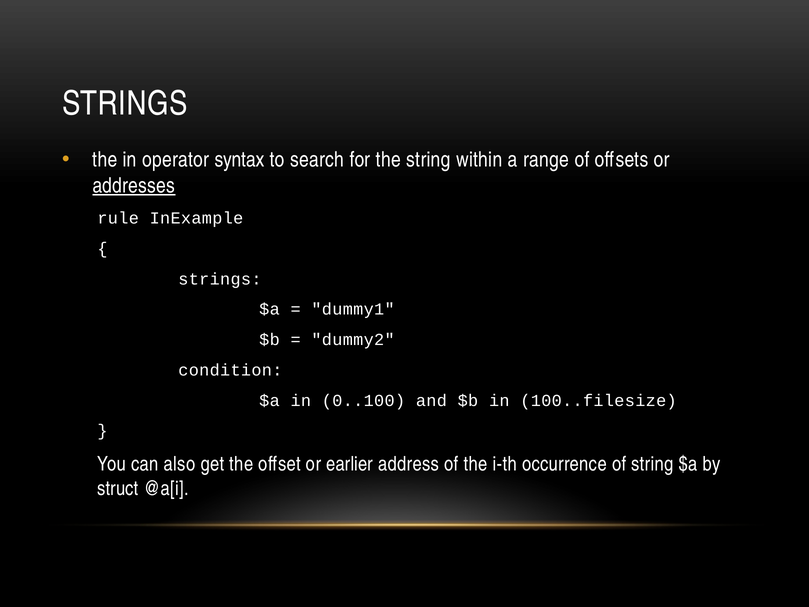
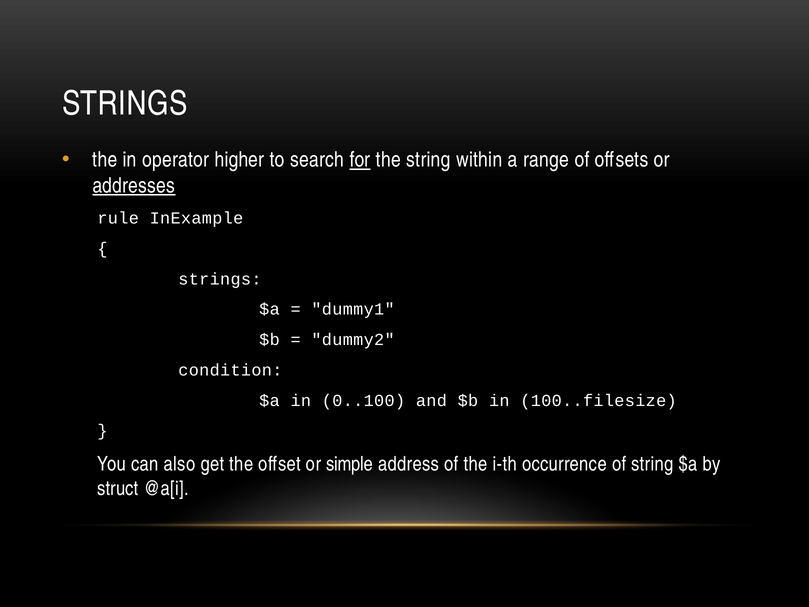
syntax: syntax -> higher
for underline: none -> present
earlier: earlier -> simple
